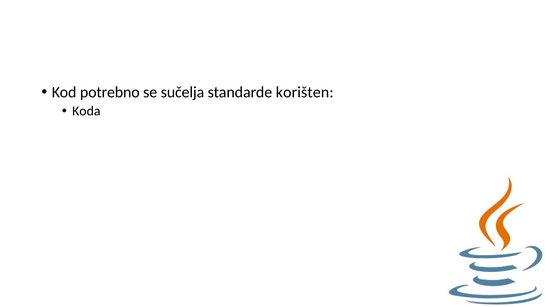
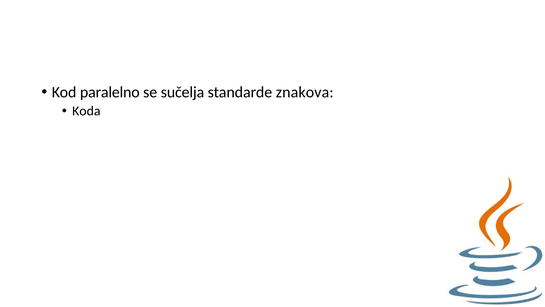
potrebno: potrebno -> paralelno
korišten: korišten -> znakova
